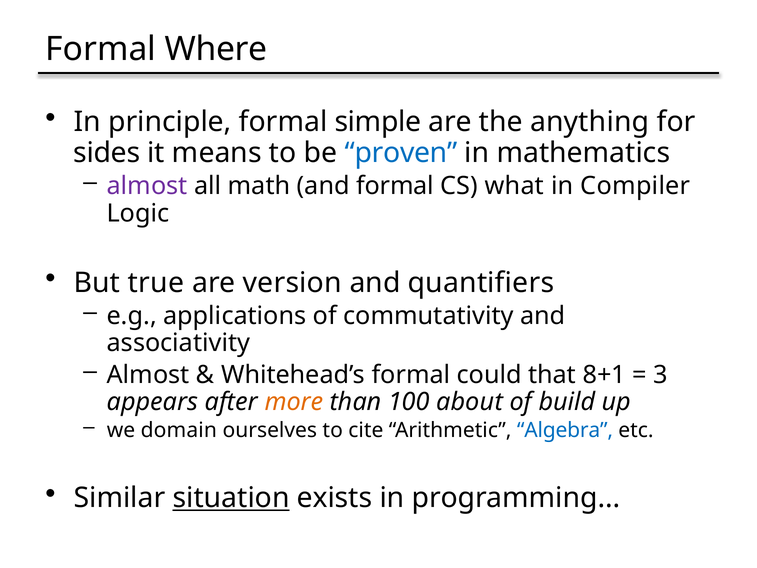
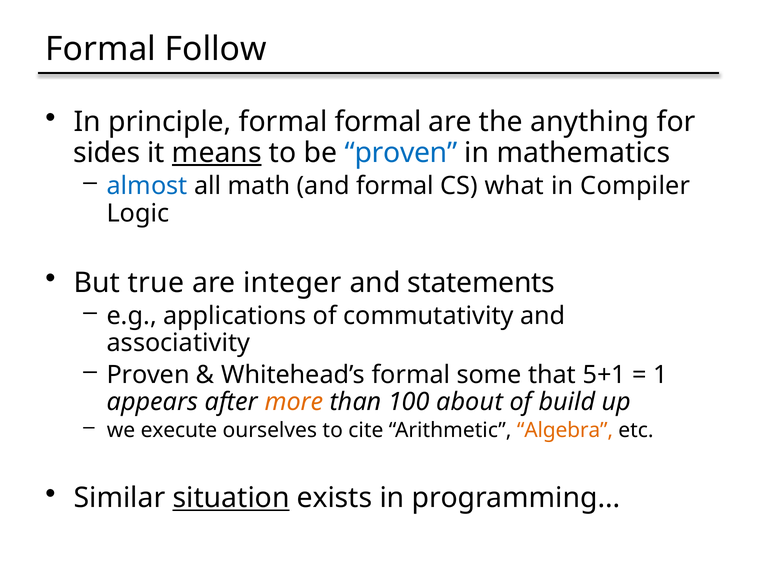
Where: Where -> Follow
formal simple: simple -> formal
means underline: none -> present
almost at (147, 186) colour: purple -> blue
version: version -> integer
quantifiers: quantifiers -> statements
Almost at (148, 375): Almost -> Proven
could: could -> some
8+1: 8+1 -> 5+1
3: 3 -> 1
domain: domain -> execute
Algebra colour: blue -> orange
